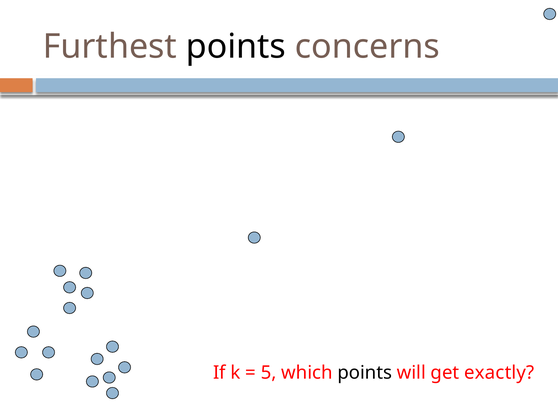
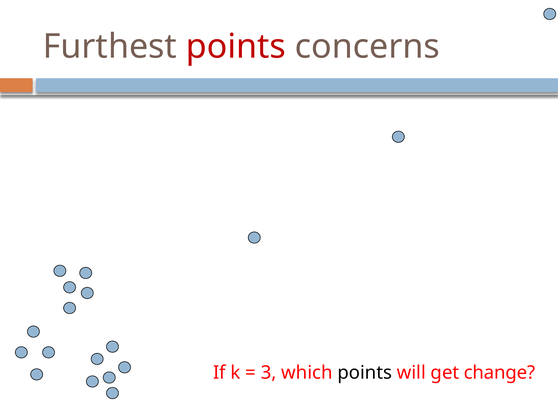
points at (236, 47) colour: black -> red
5: 5 -> 3
exactly: exactly -> change
